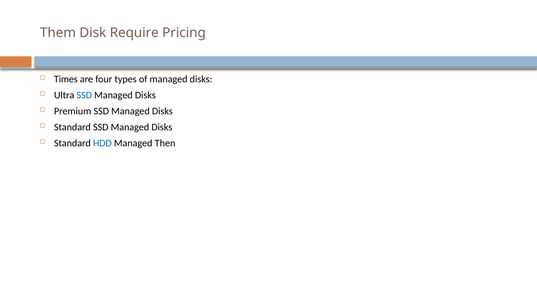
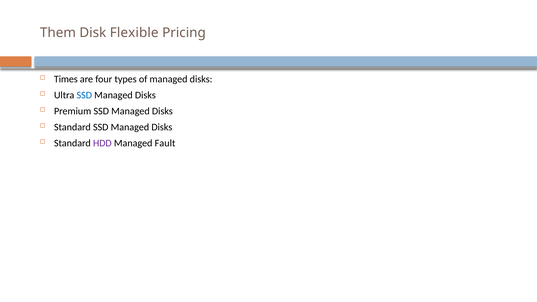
Require: Require -> Flexible
HDD colour: blue -> purple
Then: Then -> Fault
